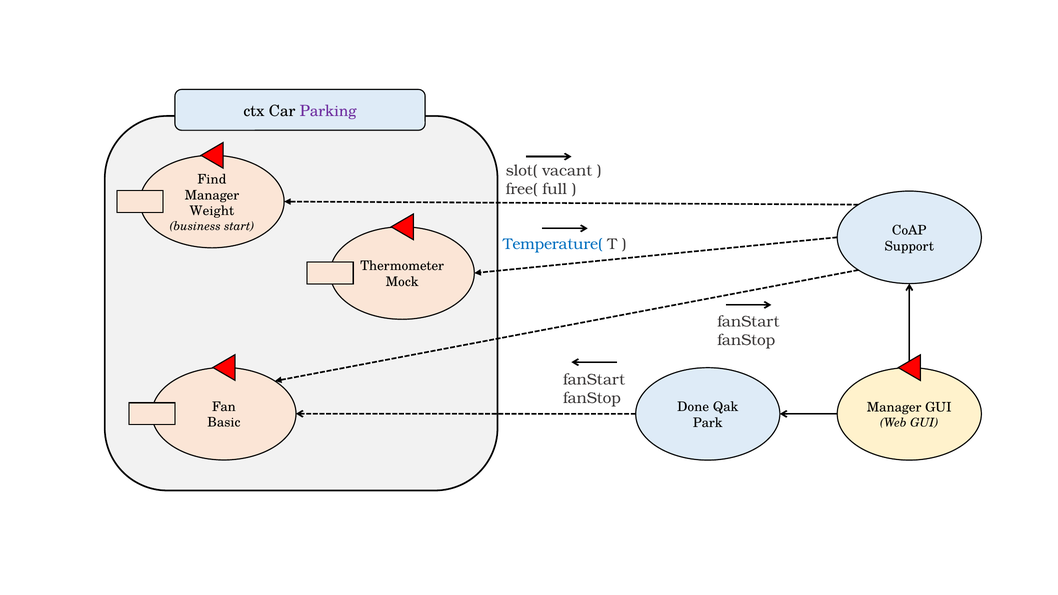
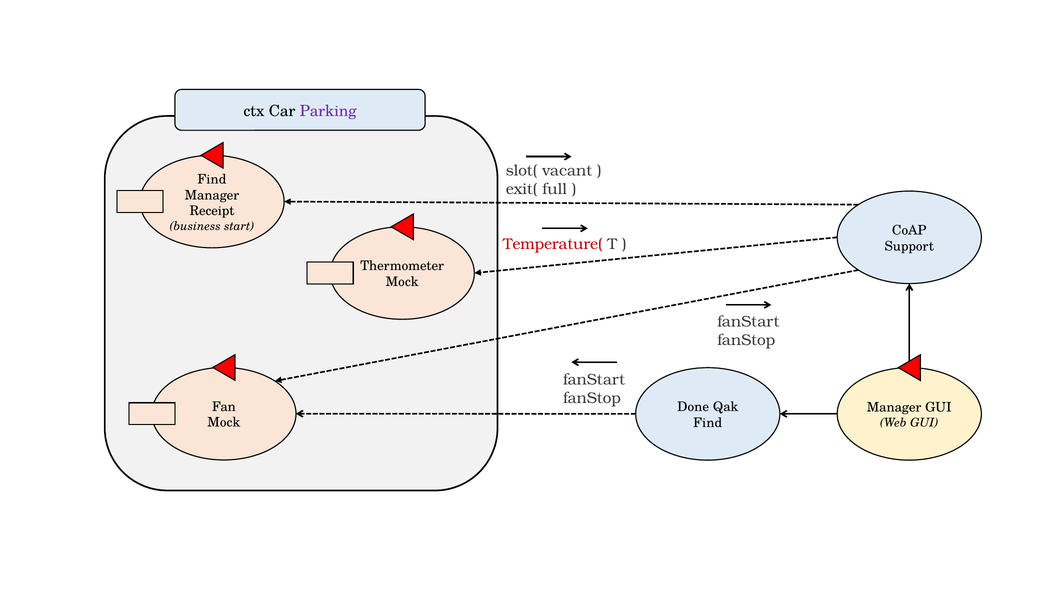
free(: free( -> exit(
Weight: Weight -> Receipt
Temperature( colour: blue -> red
Basic at (224, 423): Basic -> Mock
Park at (708, 423): Park -> Find
